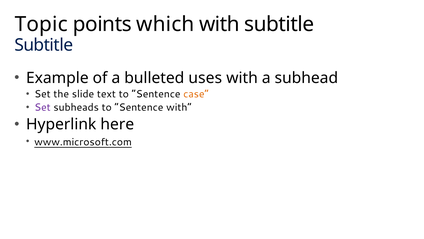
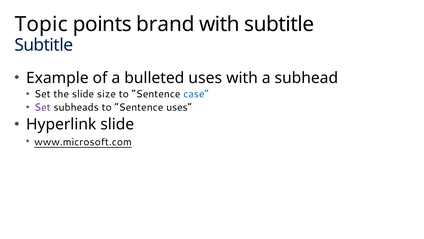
which: which -> brand
text: text -> size
case colour: orange -> blue
Sentence with: with -> uses
Hyperlink here: here -> slide
